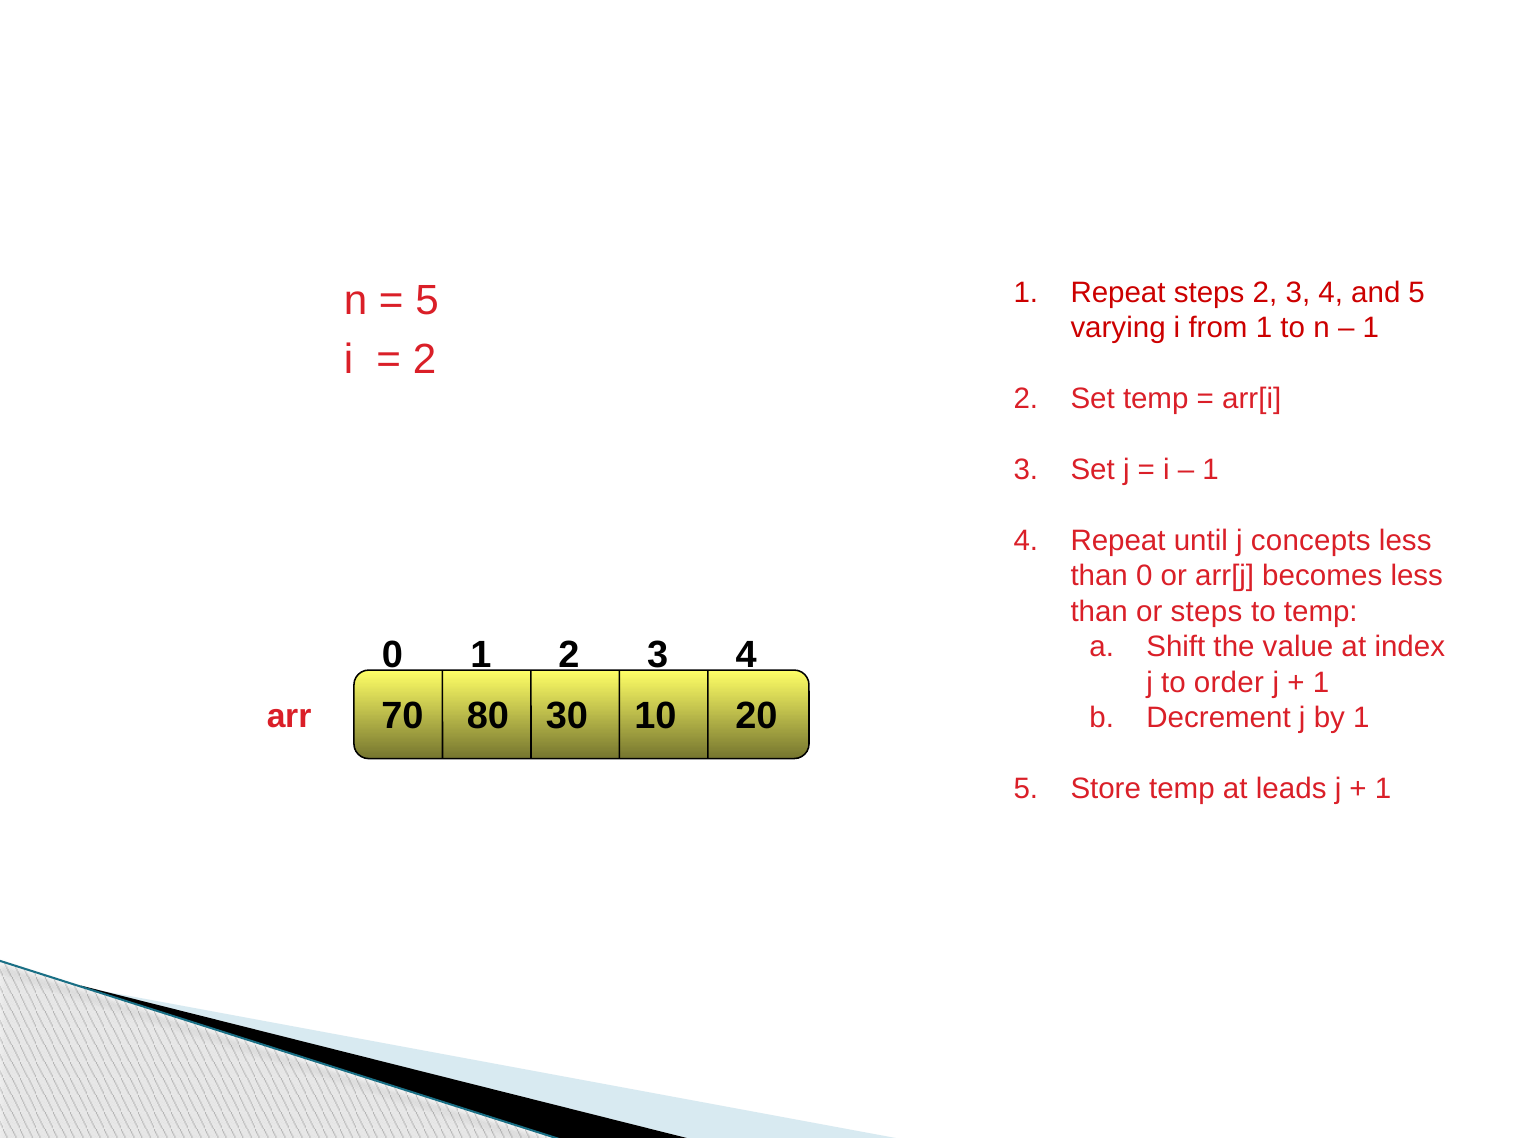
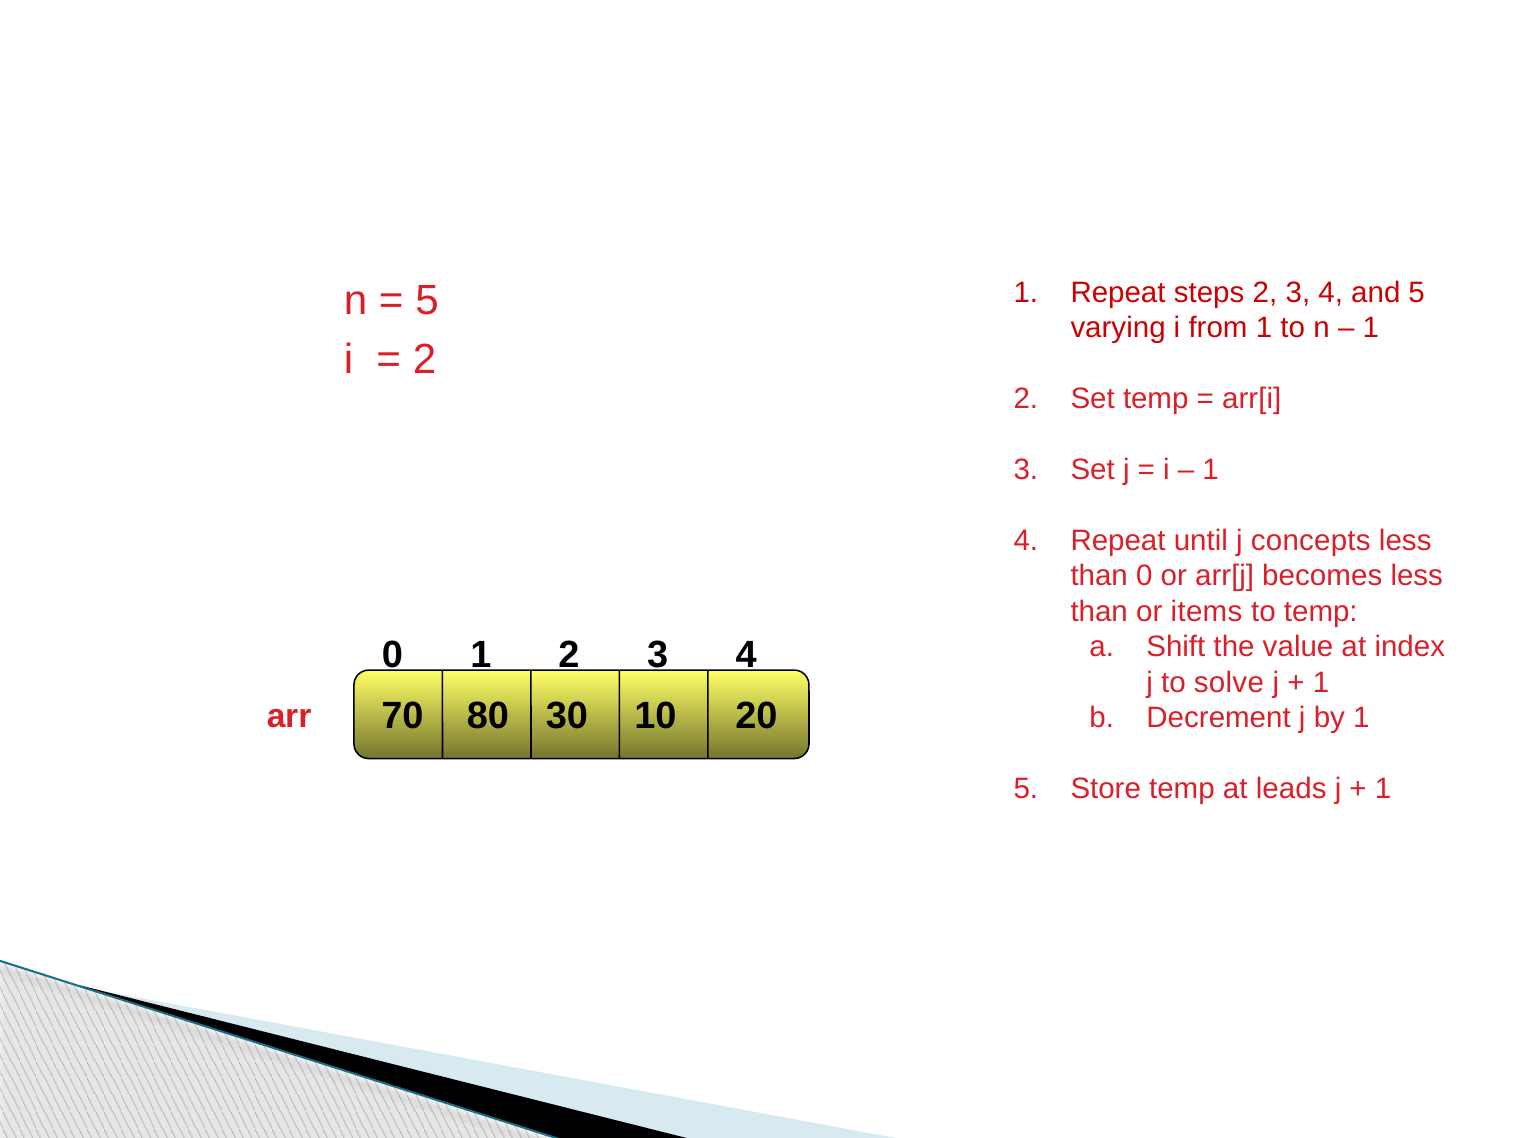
or steps: steps -> items
order: order -> solve
